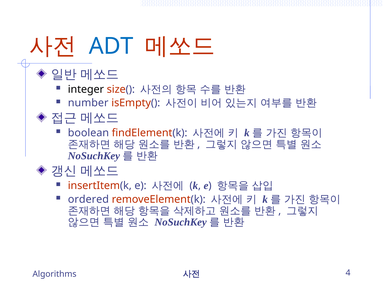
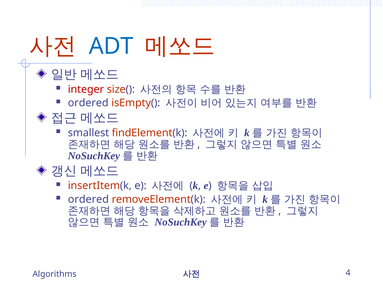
integer colour: black -> red
number at (88, 103): number -> ordered
boolean: boolean -> smallest
